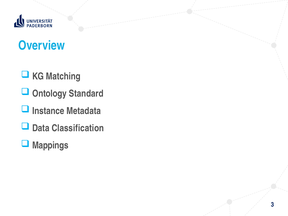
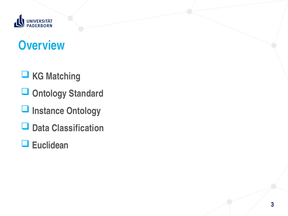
Instance Metadata: Metadata -> Ontology
Mappings: Mappings -> Euclidean
